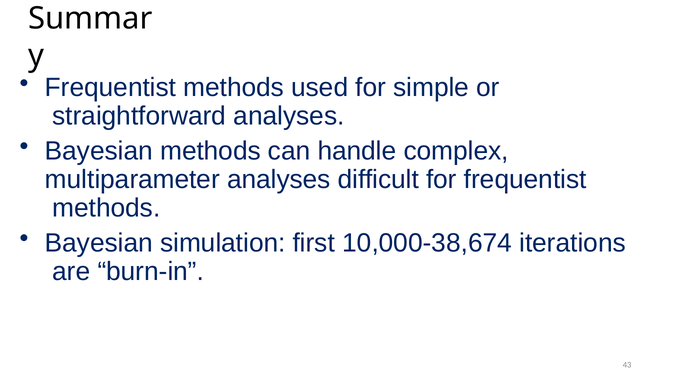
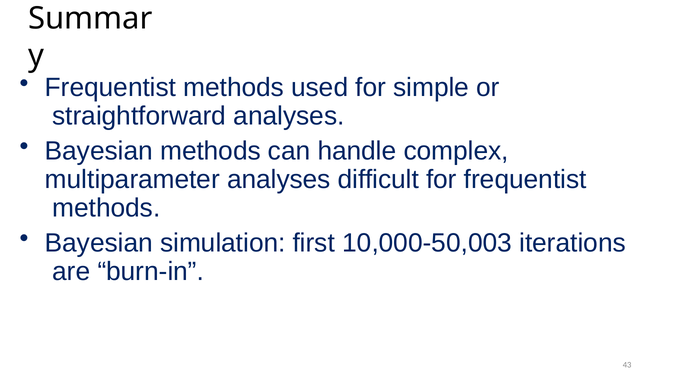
10,000-38,674: 10,000-38,674 -> 10,000-50,003
